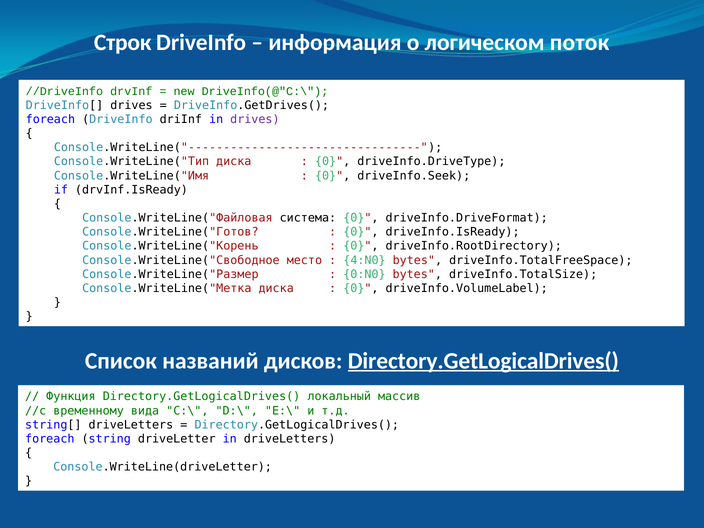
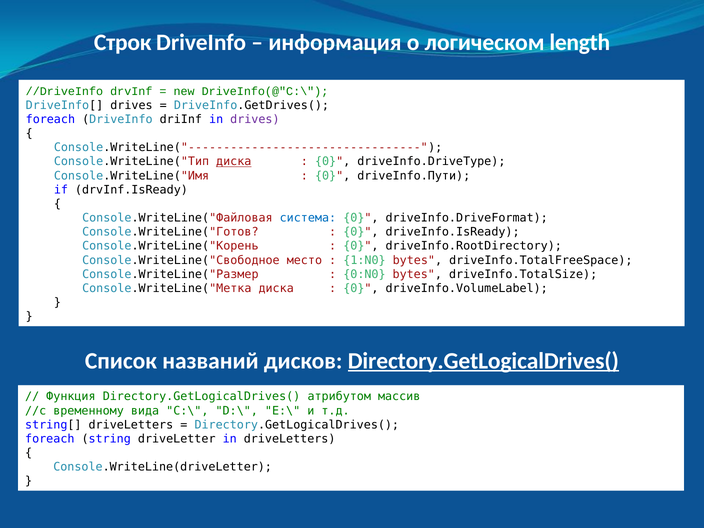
поток: поток -> length
диска at (234, 162) underline: none -> present
driveInfo.Seek: driveInfo.Seek -> driveInfo.Пути
система colour: black -> blue
4:N0: 4:N0 -> 1:N0
локальный: локальный -> атрибутом
